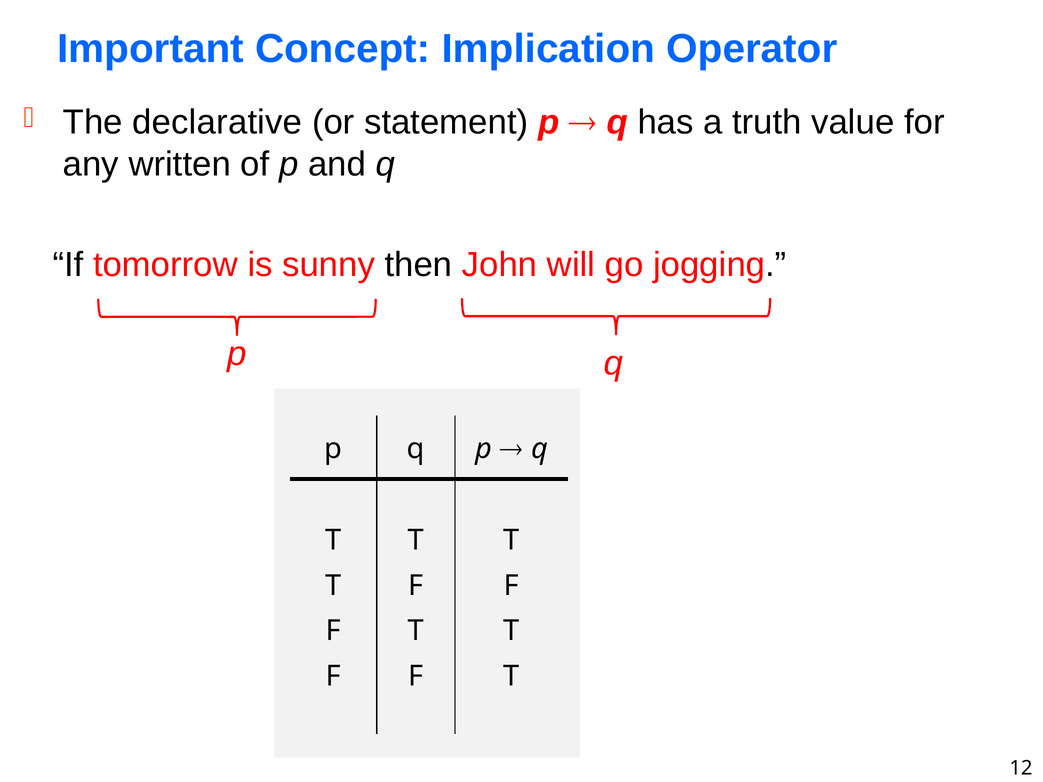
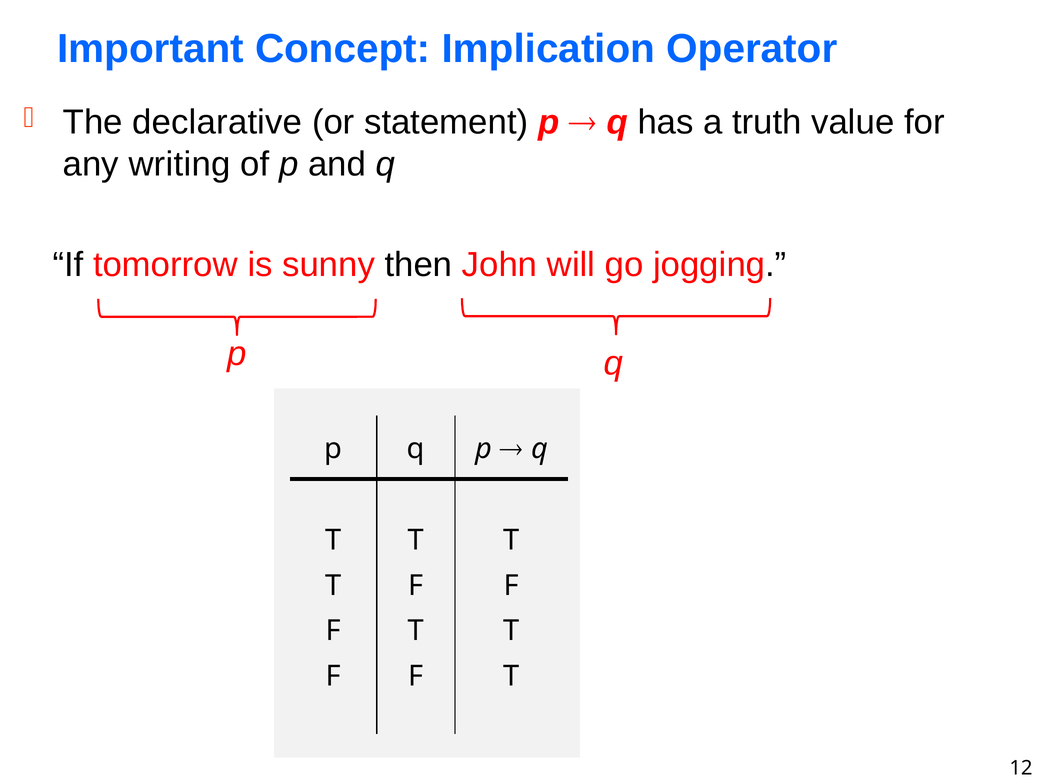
written: written -> writing
